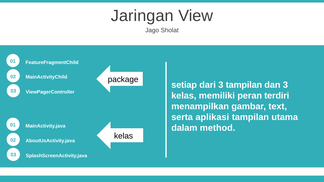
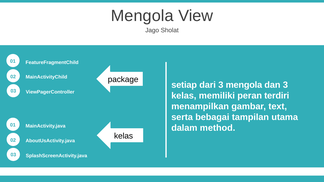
Jaringan at (142, 16): Jaringan -> Mengola
3 tampilan: tampilan -> mengola
aplikasi: aplikasi -> bebagai
